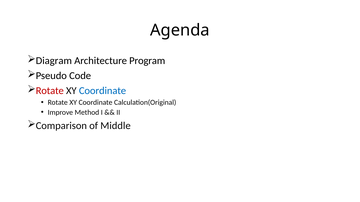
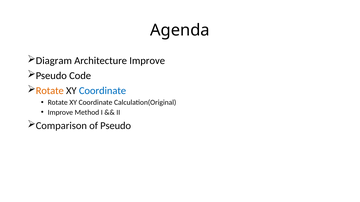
Architecture Program: Program -> Improve
Rotate at (50, 91) colour: red -> orange
of Middle: Middle -> Pseudo
